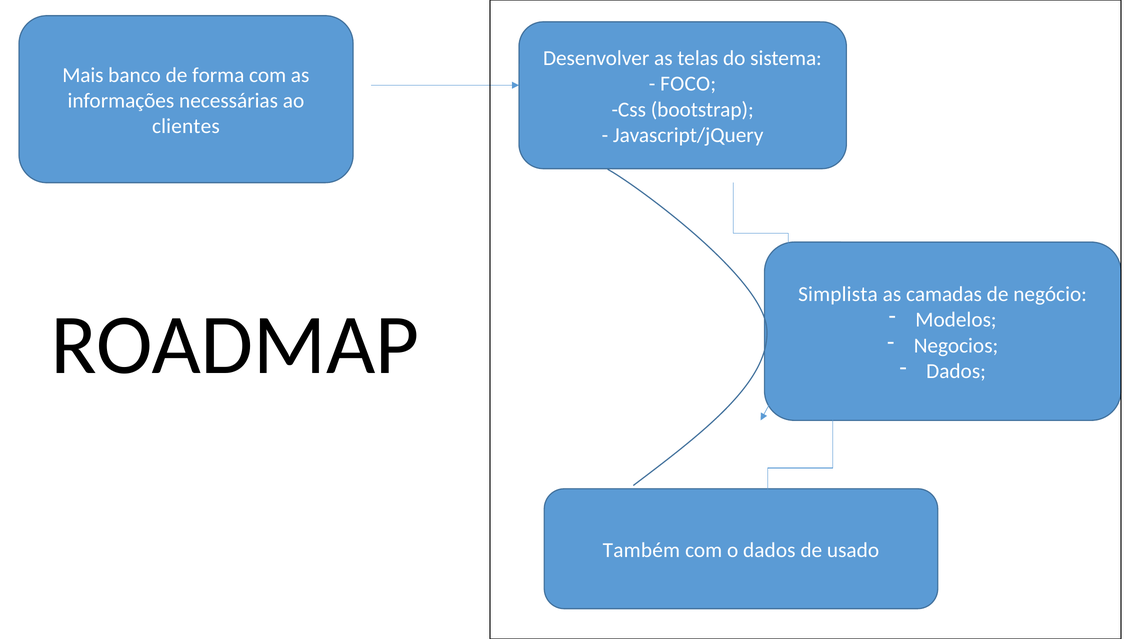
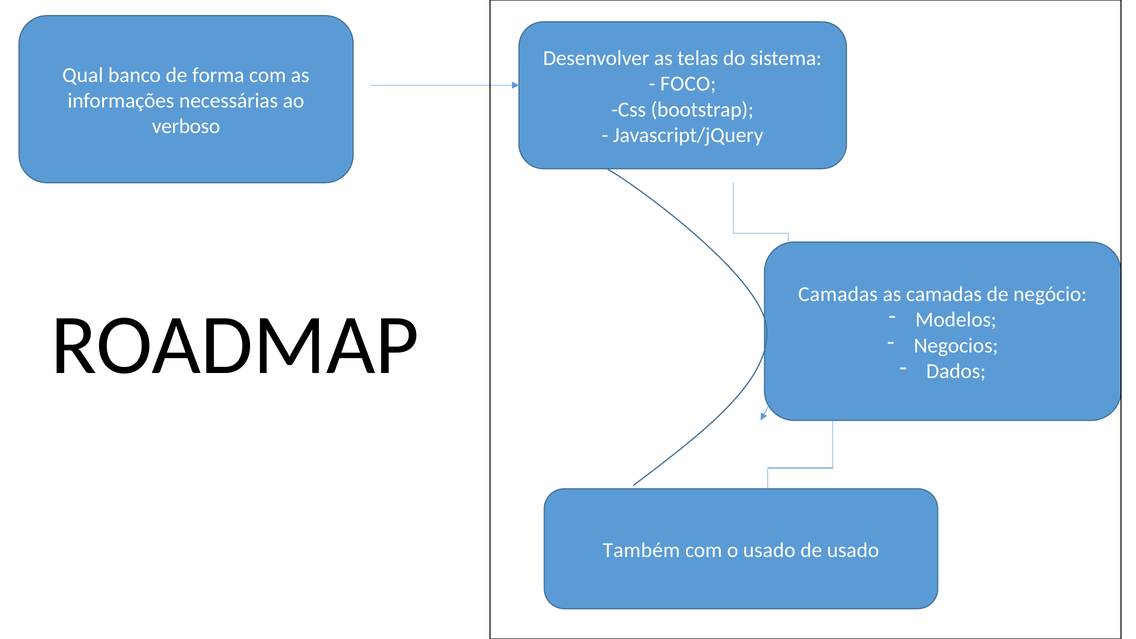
Mais: Mais -> Qual
clientes: clientes -> verboso
Simplista at (838, 294): Simplista -> Camadas
o dados: dados -> usado
